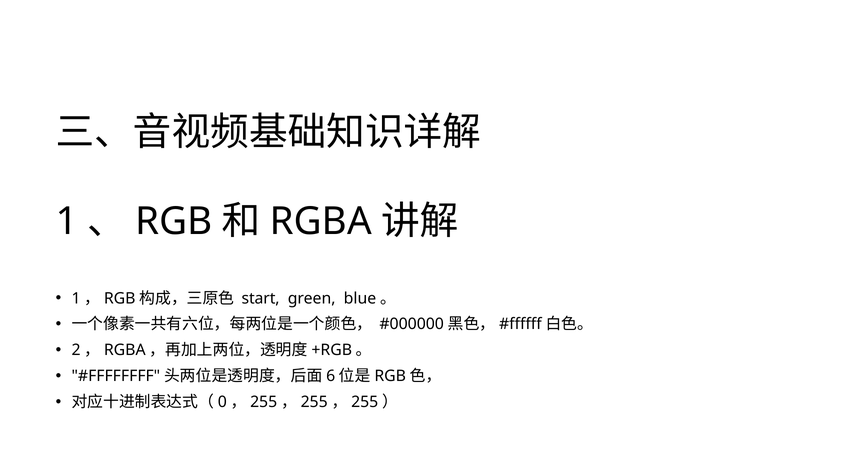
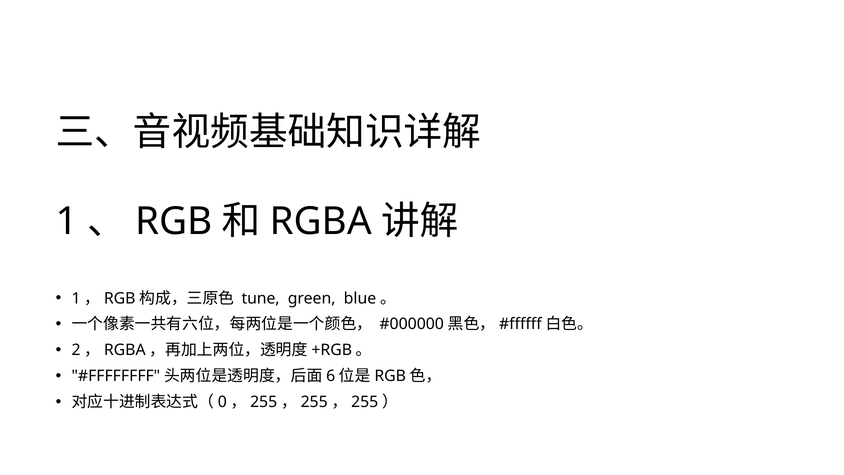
start: start -> tune
